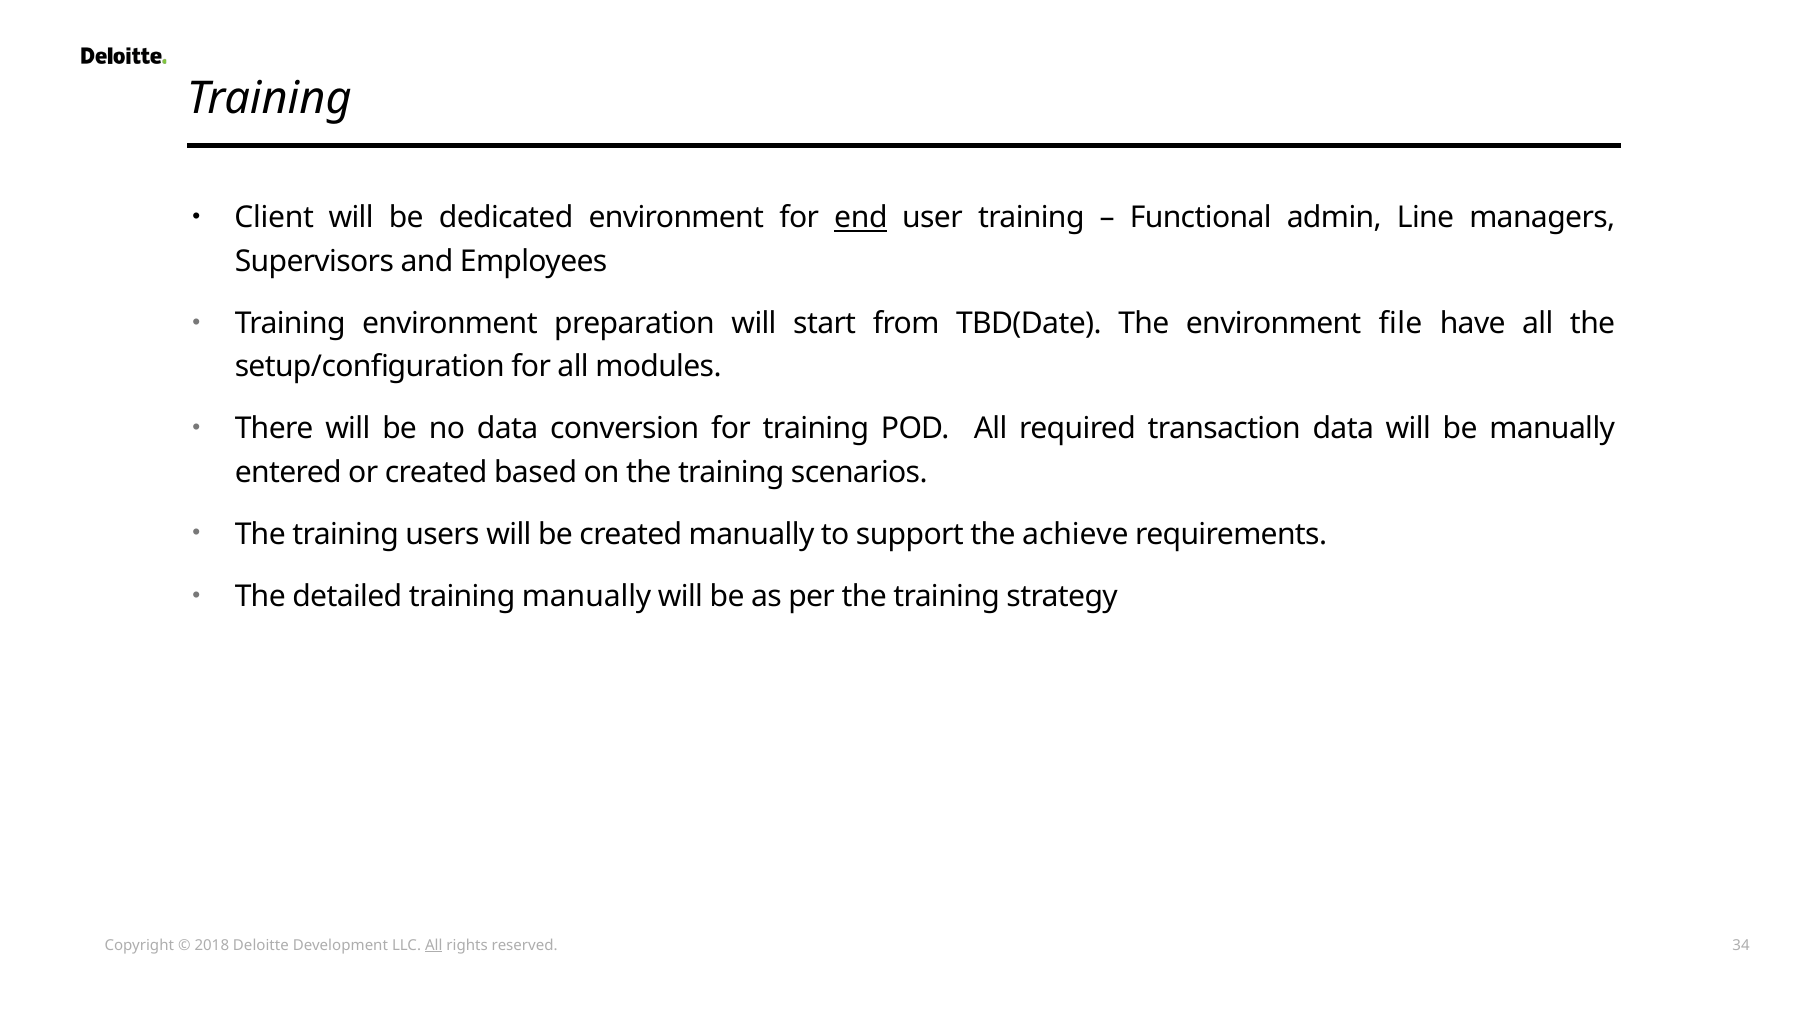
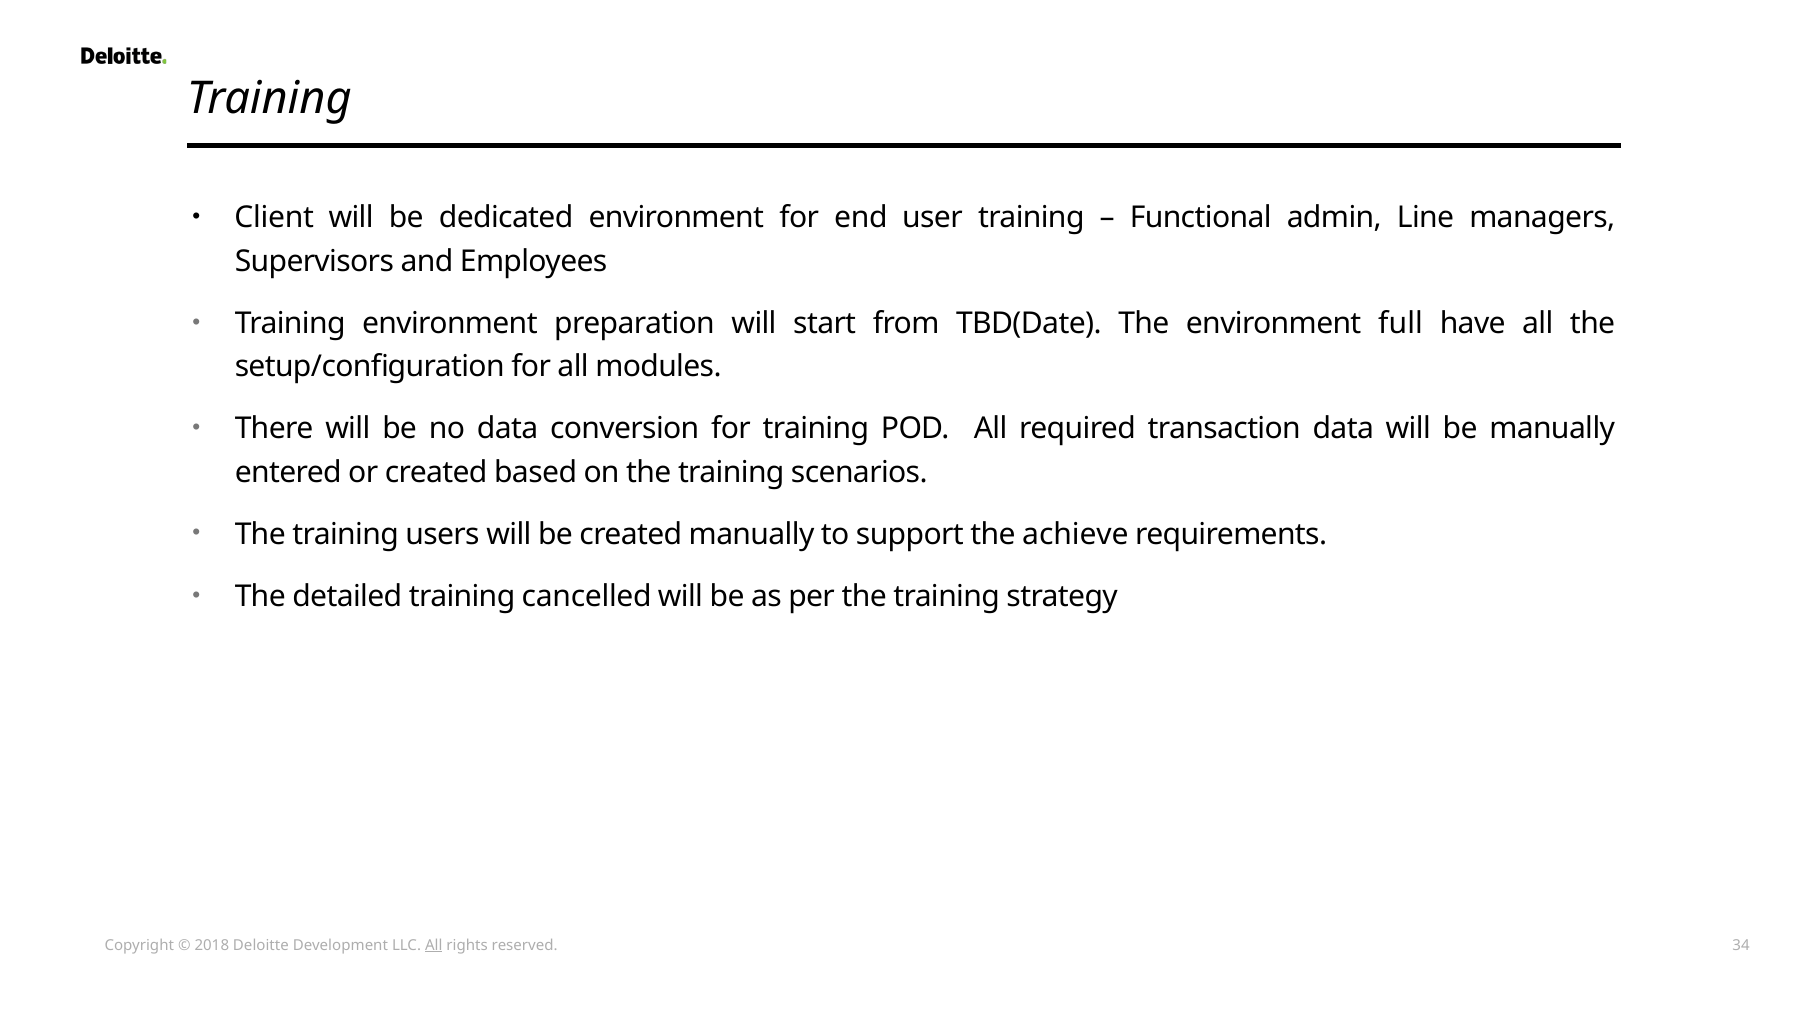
end underline: present -> none
file: file -> full
training manually: manually -> cancelled
